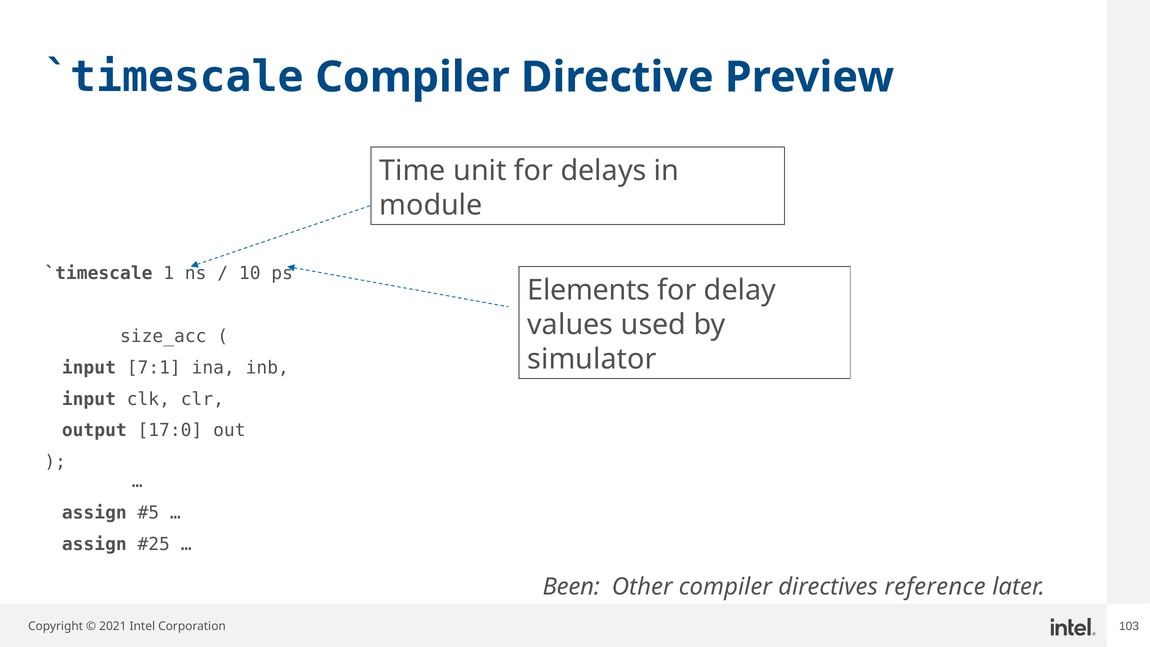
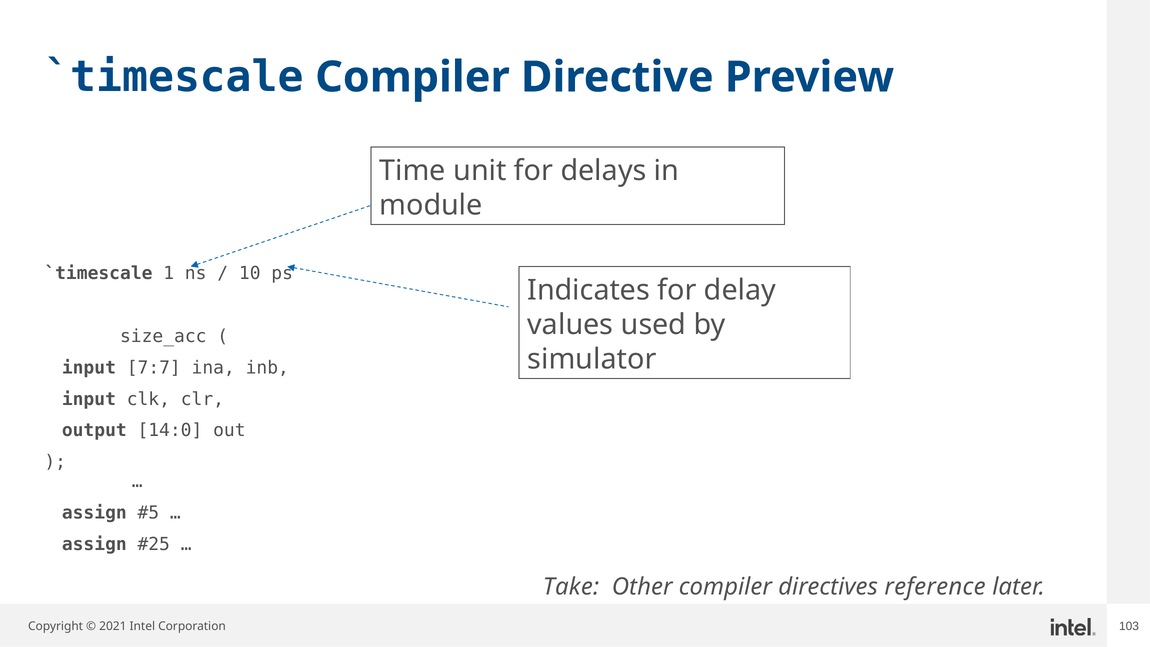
Elements: Elements -> Indicates
7:1: 7:1 -> 7:7
17:0: 17:0 -> 14:0
Been: Been -> Take
